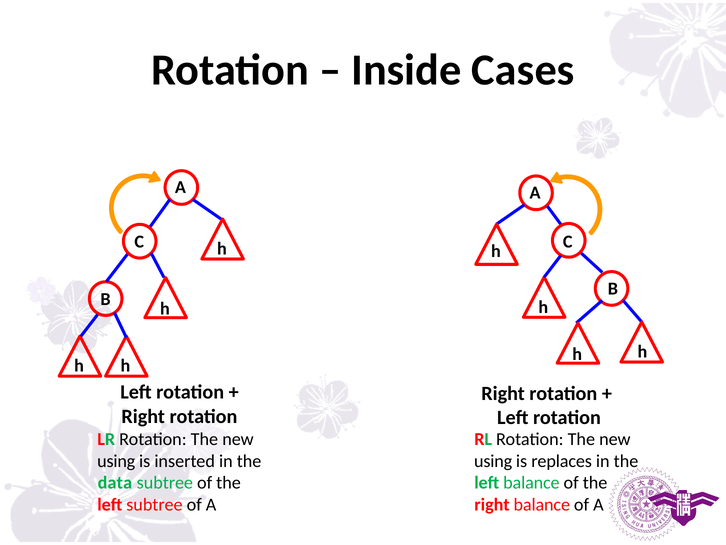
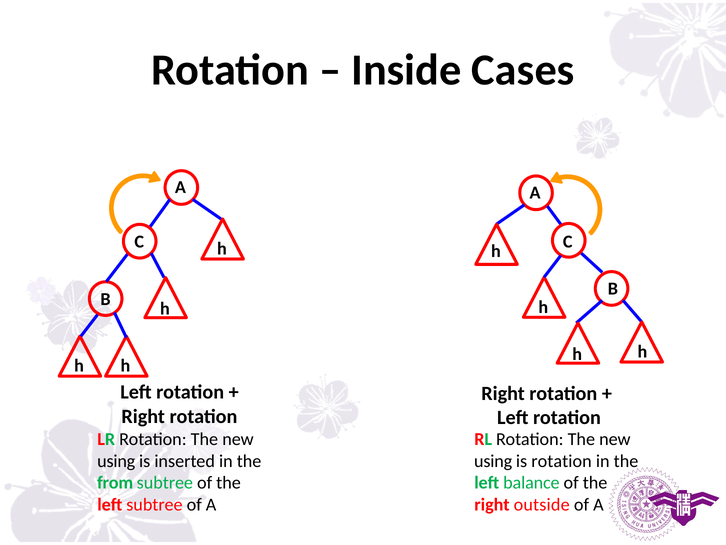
is replaces: replaces -> rotation
data: data -> from
right balance: balance -> outside
